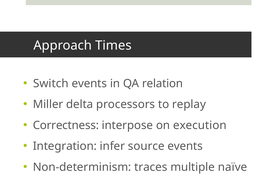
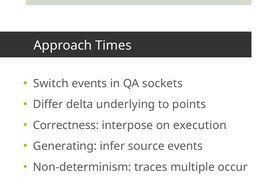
relation: relation -> sockets
Miller: Miller -> Differ
processors: processors -> underlying
replay: replay -> points
Integration: Integration -> Generating
naïve: naïve -> occur
